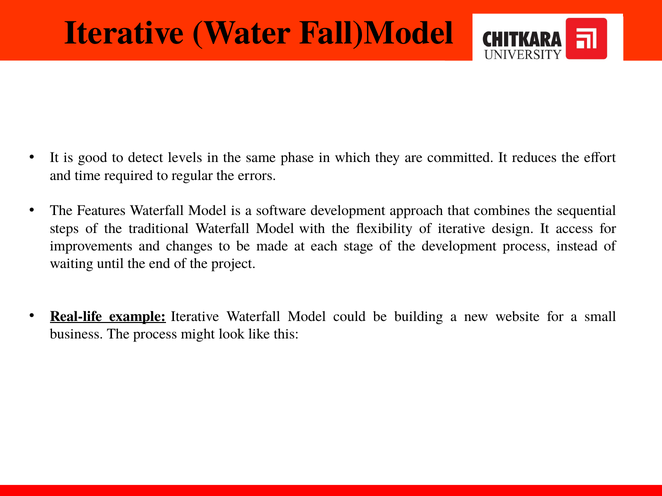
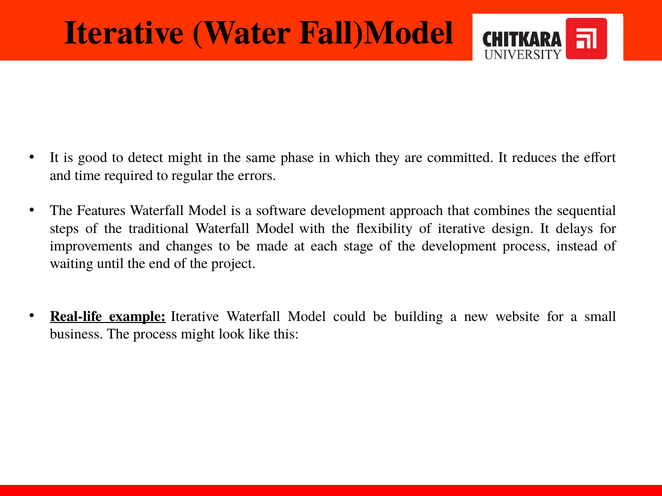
detect levels: levels -> might
access: access -> delays
